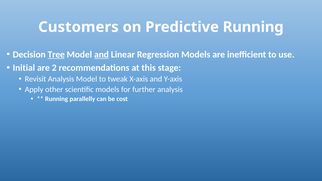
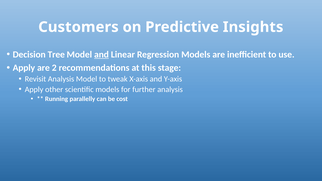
Predictive Running: Running -> Insights
Tree underline: present -> none
Initial at (24, 68): Initial -> Apply
